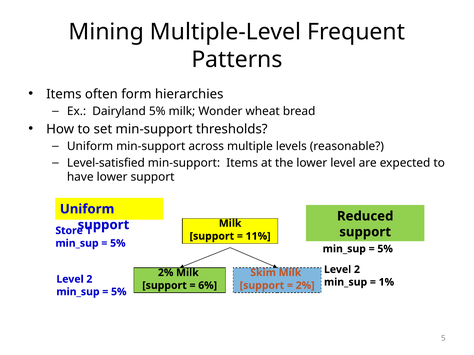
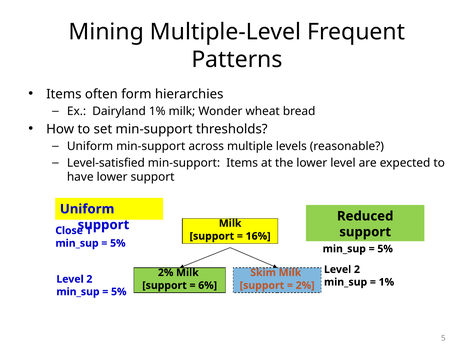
Dairyland 5%: 5% -> 1%
Store: Store -> Close
11%: 11% -> 16%
